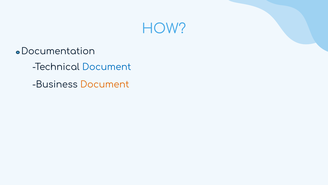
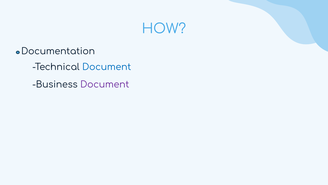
Document at (105, 84) colour: orange -> purple
